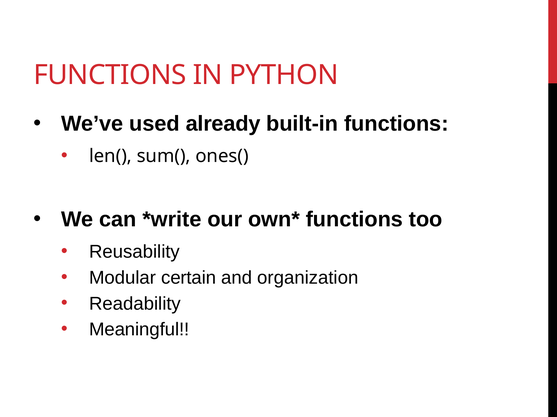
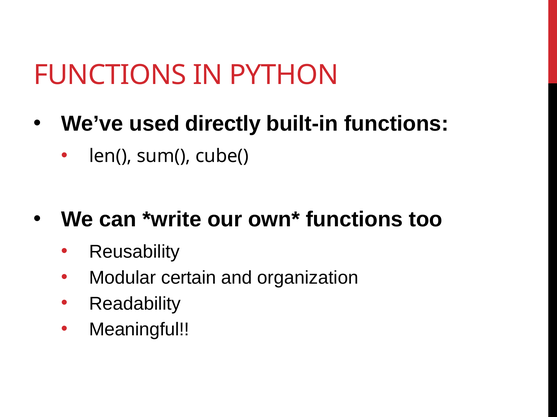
already: already -> directly
ones(: ones( -> cube(
